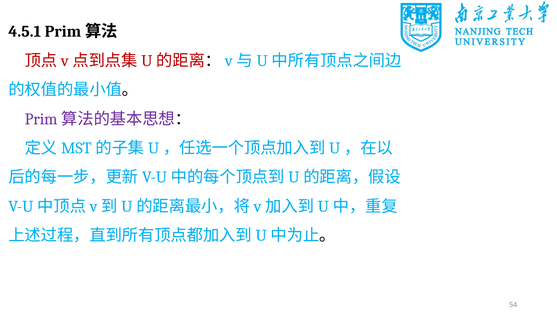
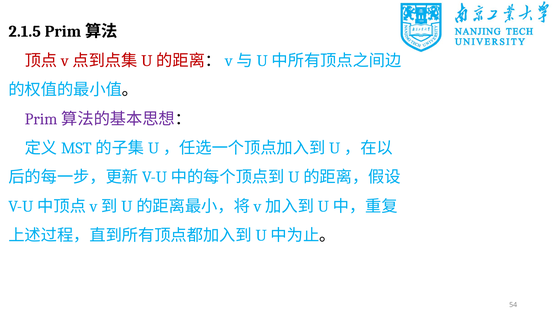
4.5.1: 4.5.1 -> 2.1.5
